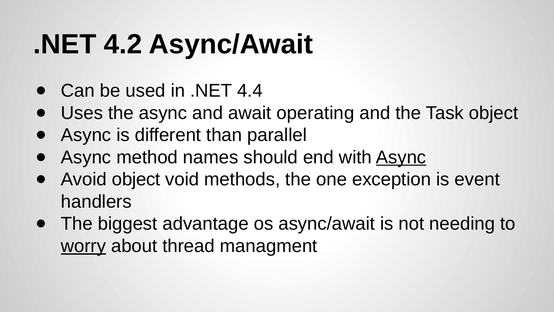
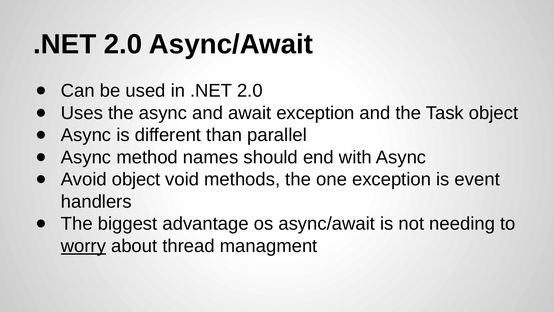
4.2 at (123, 44): 4.2 -> 2.0
in .NET 4.4: 4.4 -> 2.0
await operating: operating -> exception
Async at (401, 157) underline: present -> none
